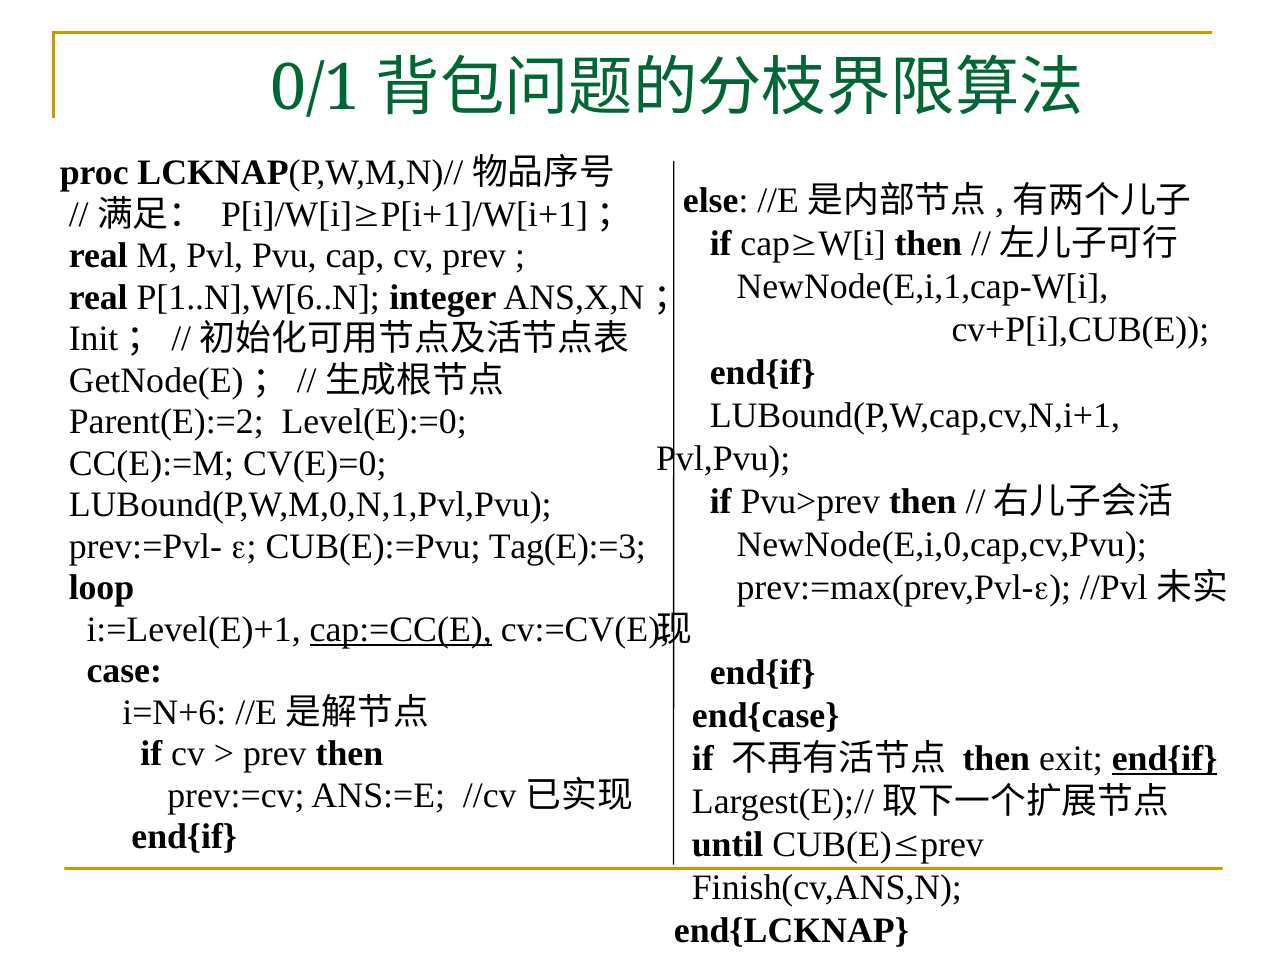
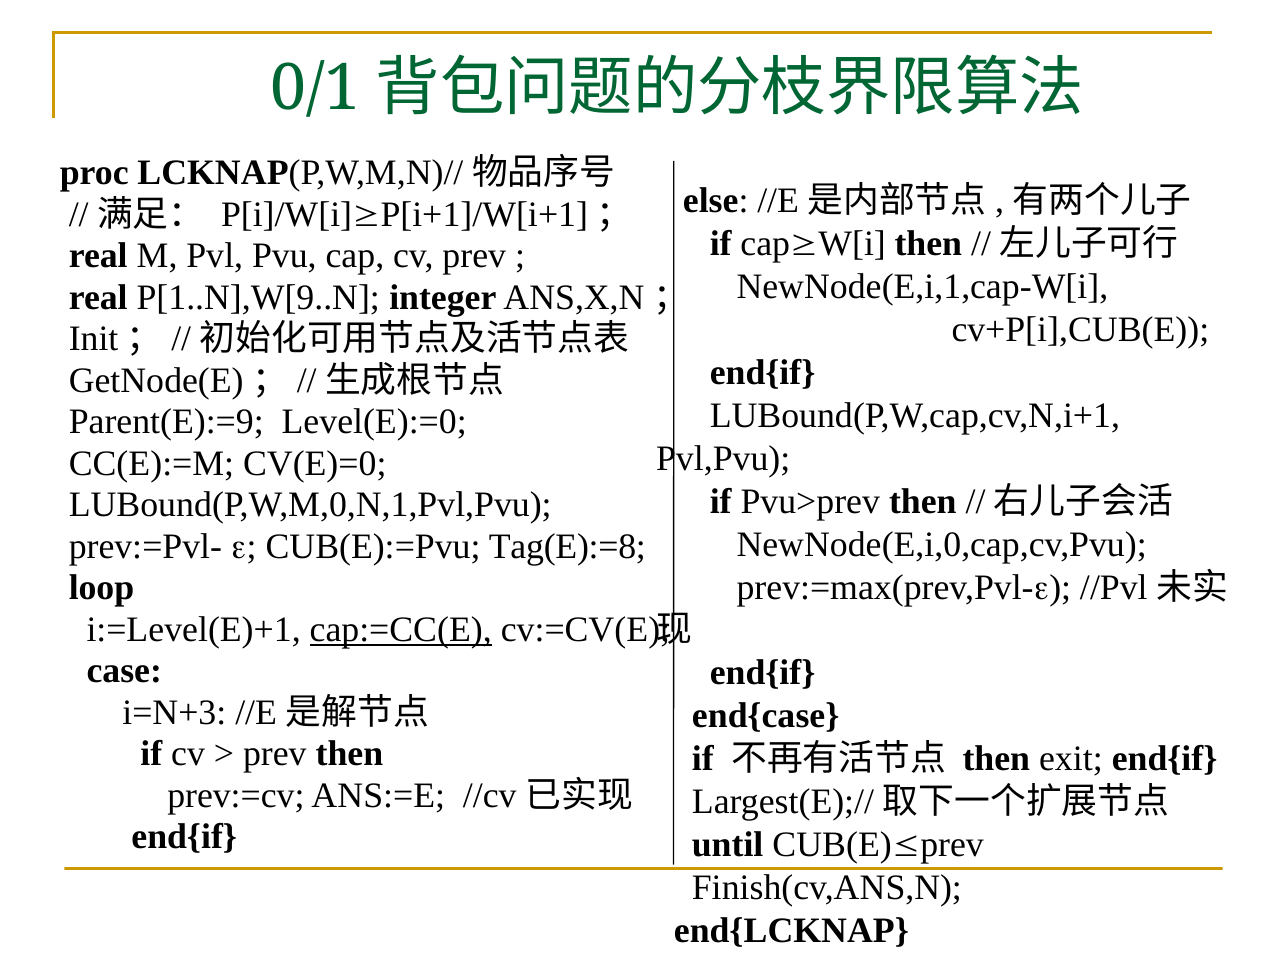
P[1..N],W[6..N: P[1..N],W[6..N -> P[1..N],W[9..N
Parent(E):=2: Parent(E):=2 -> Parent(E):=9
Tag(E):=3: Tag(E):=3 -> Tag(E):=8
i=N+6: i=N+6 -> i=N+3
end{if at (1165, 759) underline: present -> none
